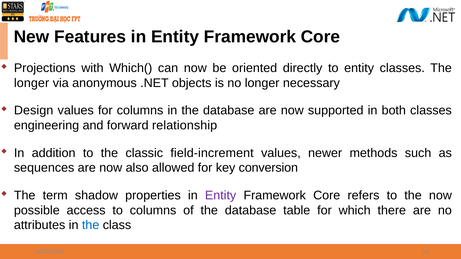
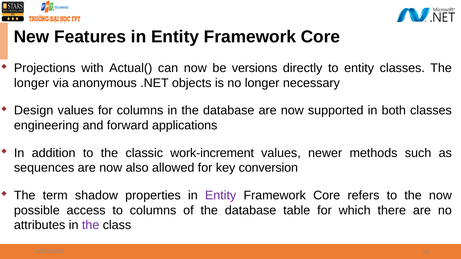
Which(: Which( -> Actual(
oriented: oriented -> versions
relationship: relationship -> applications
field-increment: field-increment -> work-increment
the at (91, 225) colour: blue -> purple
